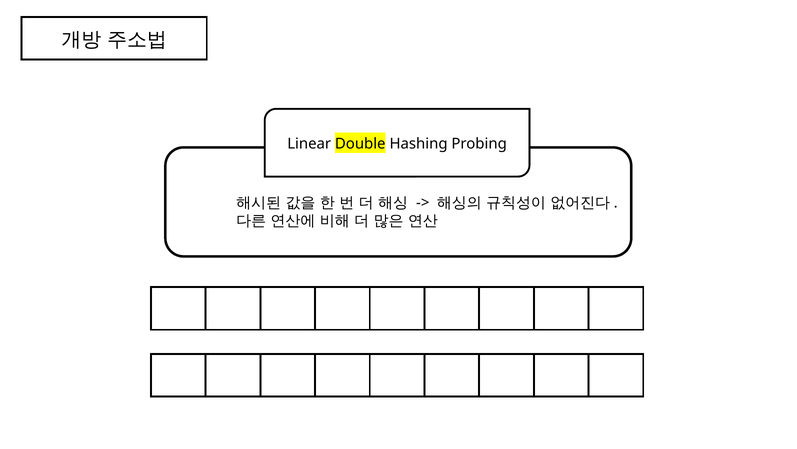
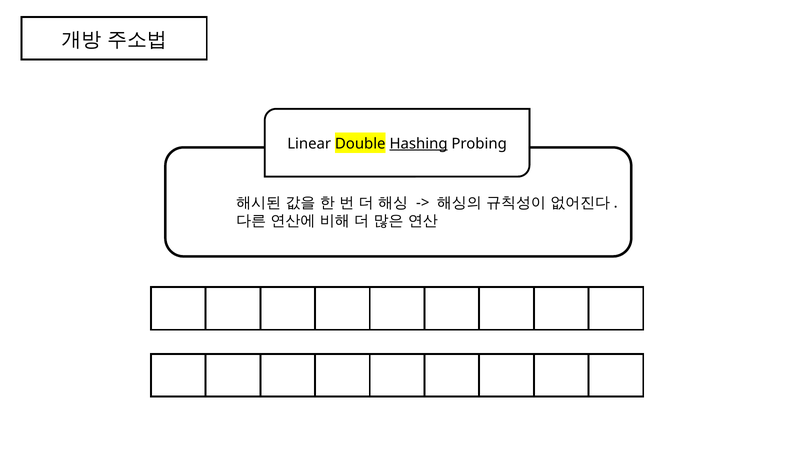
Hashing underline: none -> present
